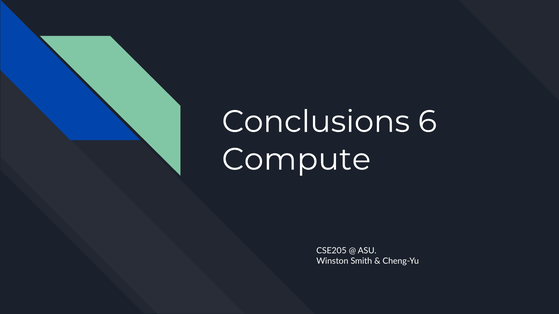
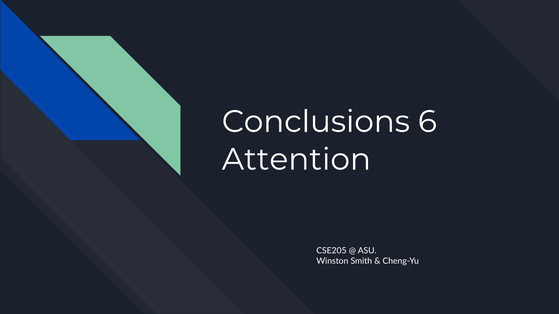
Compute: Compute -> Attention
